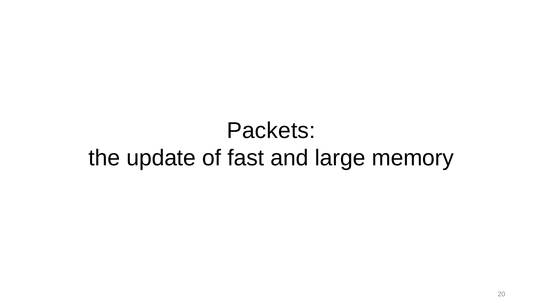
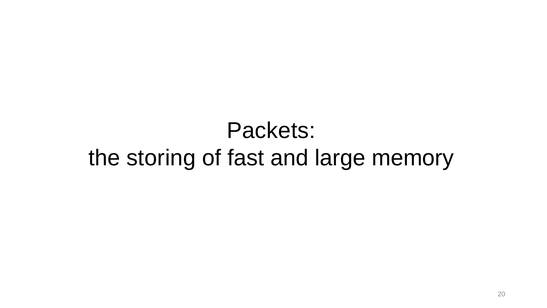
update: update -> storing
